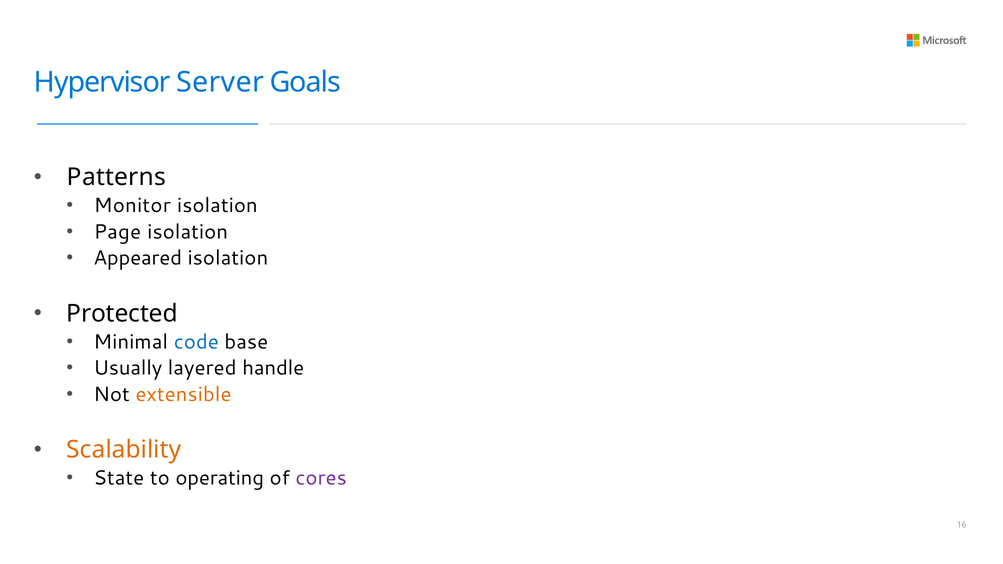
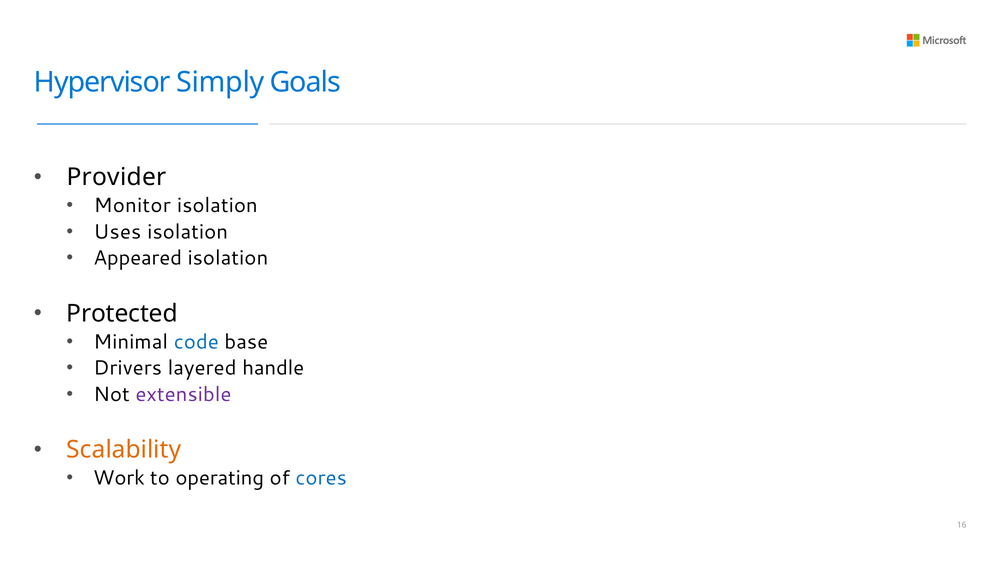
Server: Server -> Simply
Patterns: Patterns -> Provider
Page: Page -> Uses
Usually: Usually -> Drivers
extensible colour: orange -> purple
State: State -> Work
cores colour: purple -> blue
